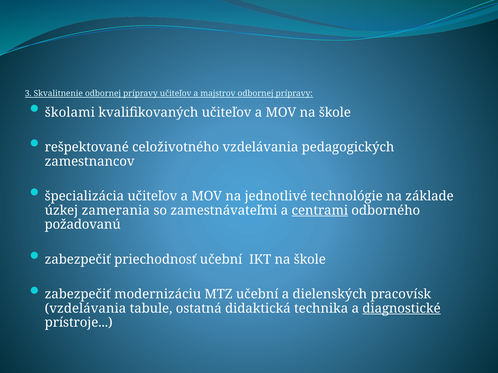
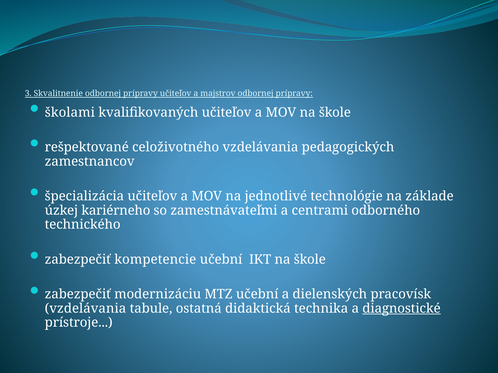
zamerania: zamerania -> kariérneho
centrami underline: present -> none
požadovanú: požadovanú -> technického
priechodnosť: priechodnosť -> kompetencie
